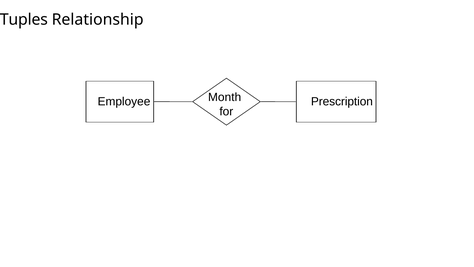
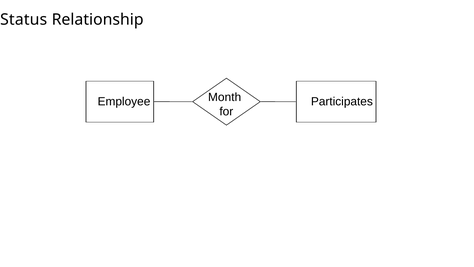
Tuples: Tuples -> Status
Prescription: Prescription -> Participates
